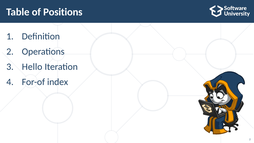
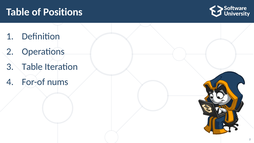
Hello at (32, 67): Hello -> Table
index: index -> nums
